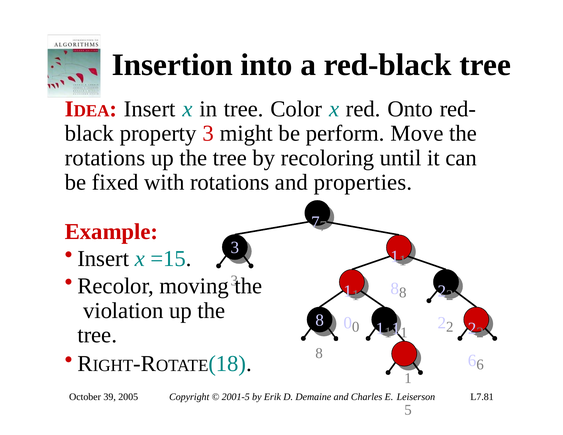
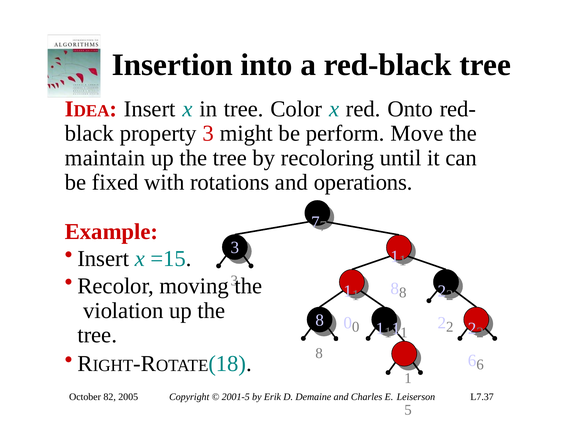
rotations at (105, 158): rotations -> maintain
properties: properties -> operations
39: 39 -> 82
L7.81: L7.81 -> L7.37
